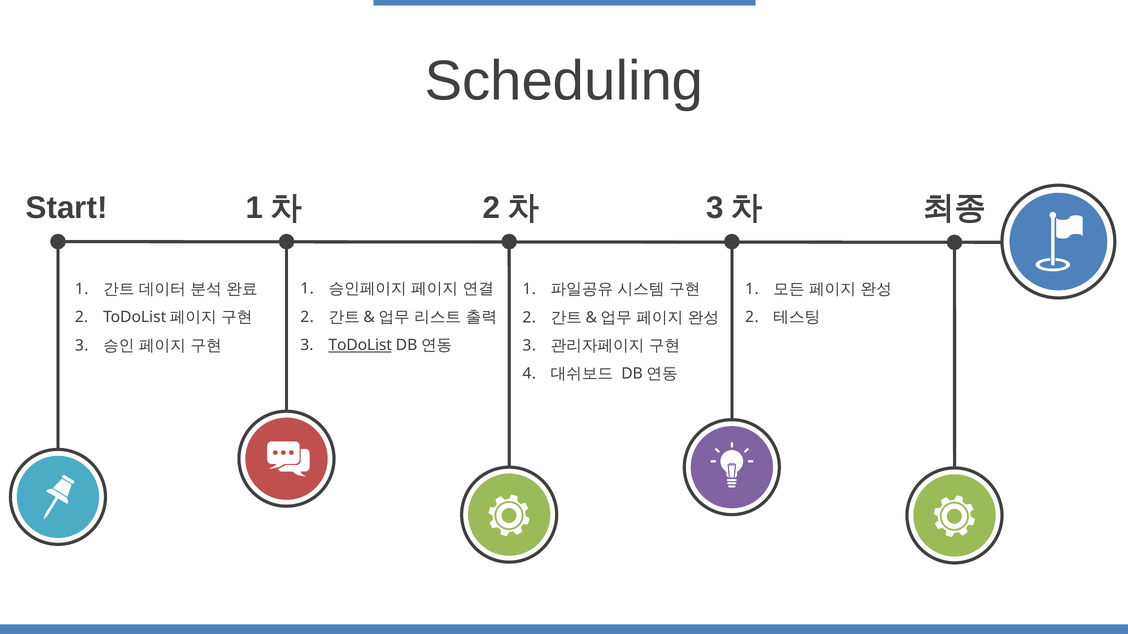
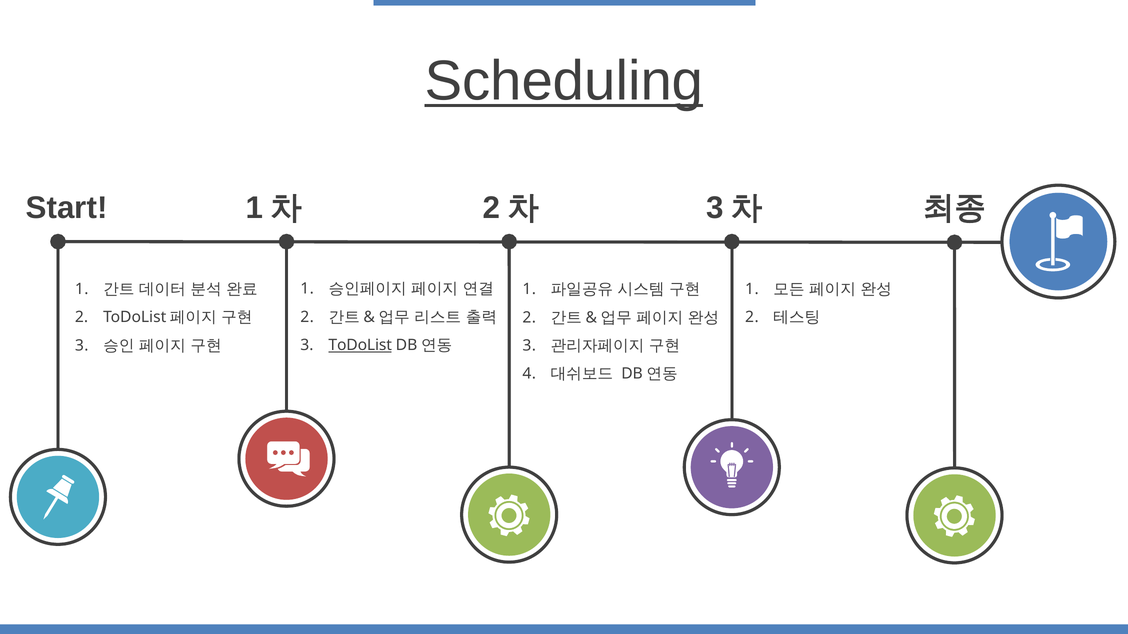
Scheduling underline: none -> present
